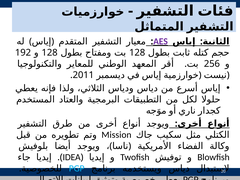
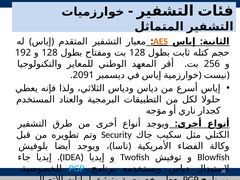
AES colour: purple -> orange
2011: 2011 -> 2091
Mission: Mission -> Security
